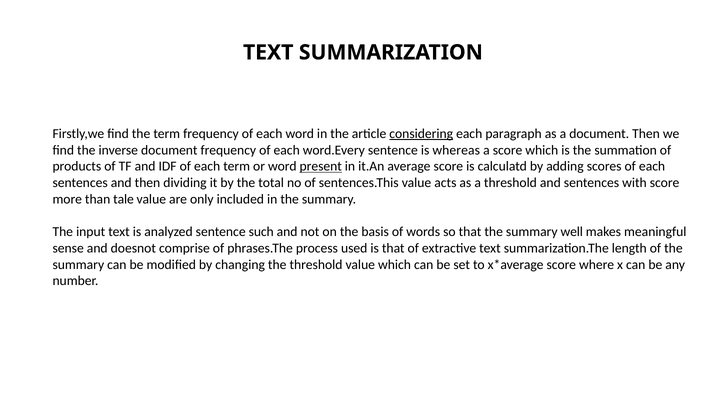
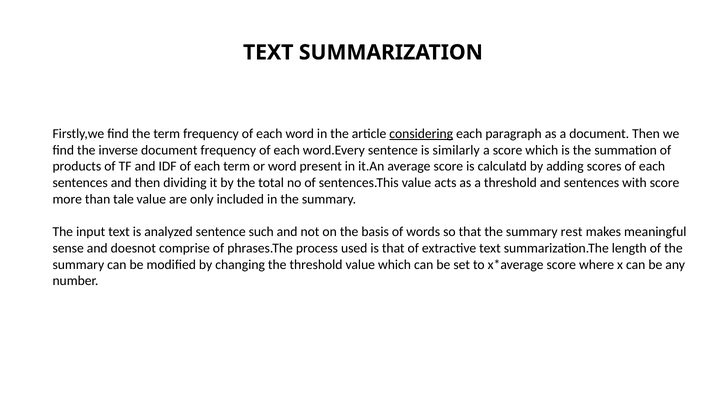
whereas: whereas -> similarly
present underline: present -> none
well: well -> rest
